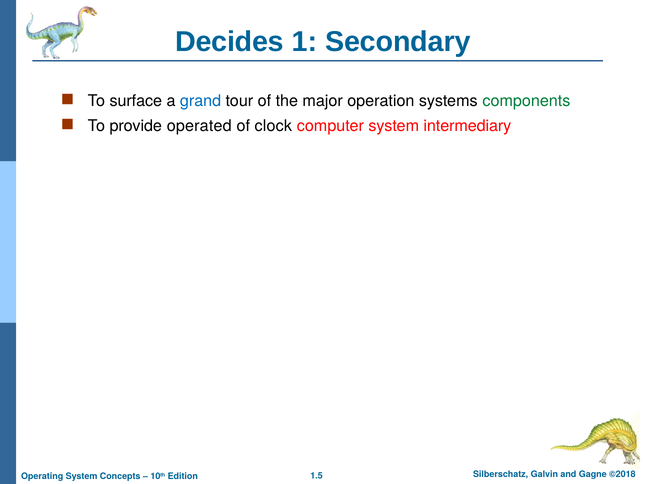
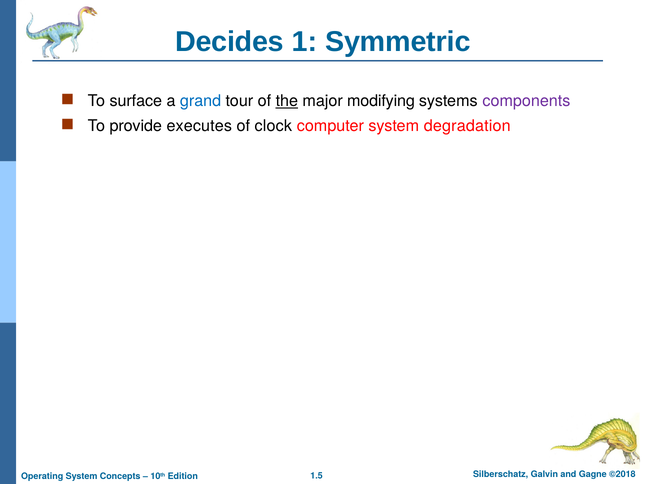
Secondary: Secondary -> Symmetric
the underline: none -> present
operation: operation -> modifying
components colour: green -> purple
operated: operated -> executes
intermediary: intermediary -> degradation
